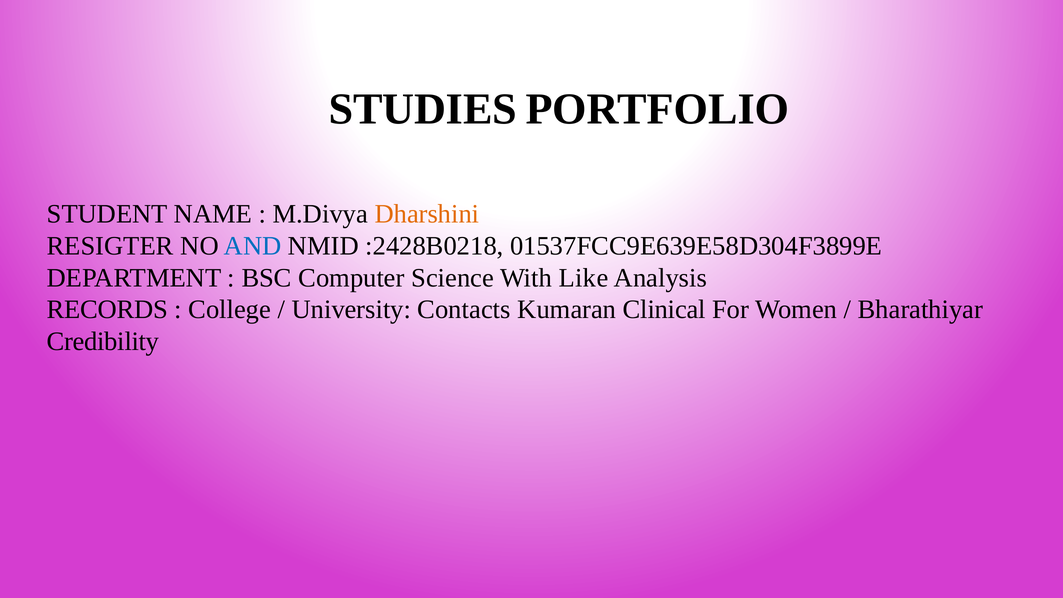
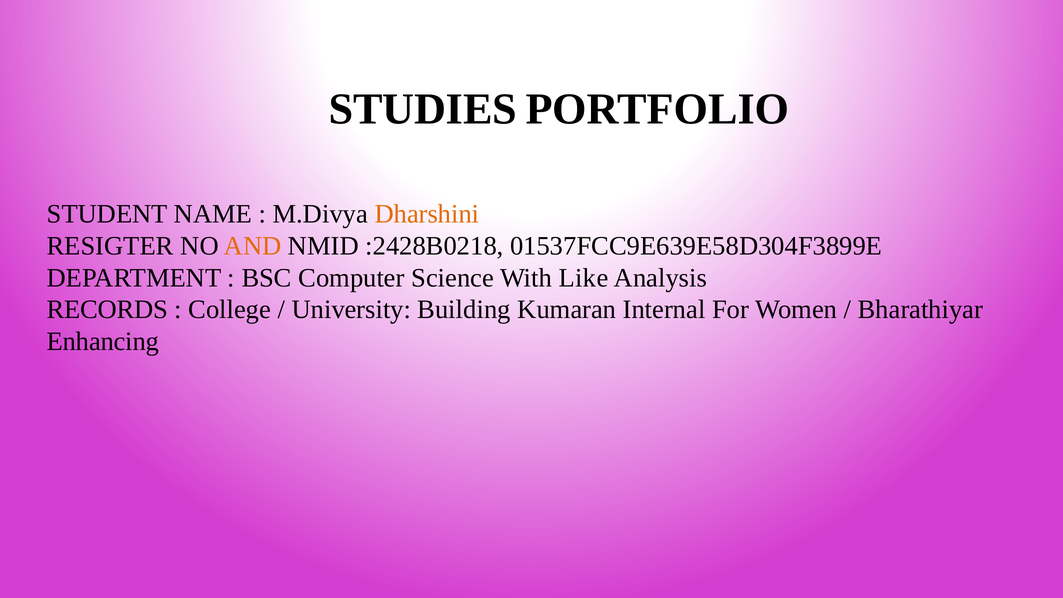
AND colour: blue -> orange
Contacts: Contacts -> Building
Clinical: Clinical -> Internal
Credibility: Credibility -> Enhancing
